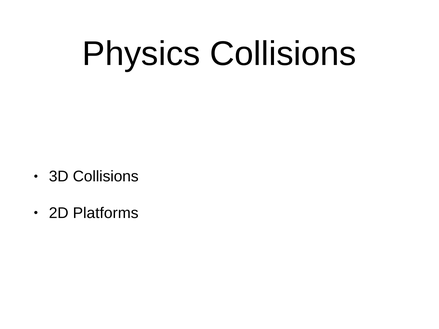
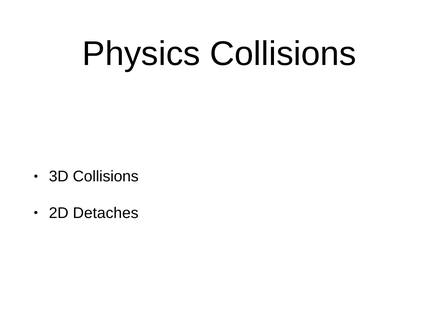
Platforms: Platforms -> Detaches
